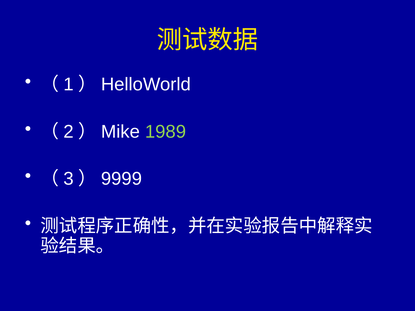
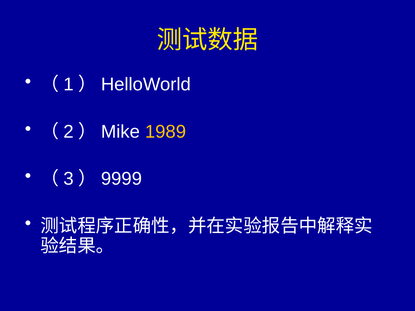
1989 colour: light green -> yellow
